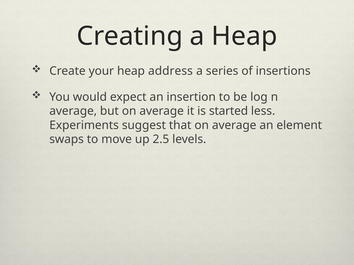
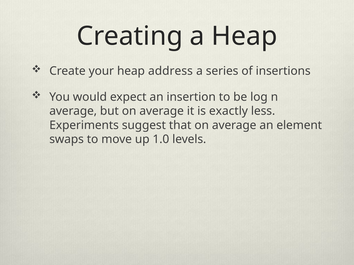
started: started -> exactly
2.5: 2.5 -> 1.0
